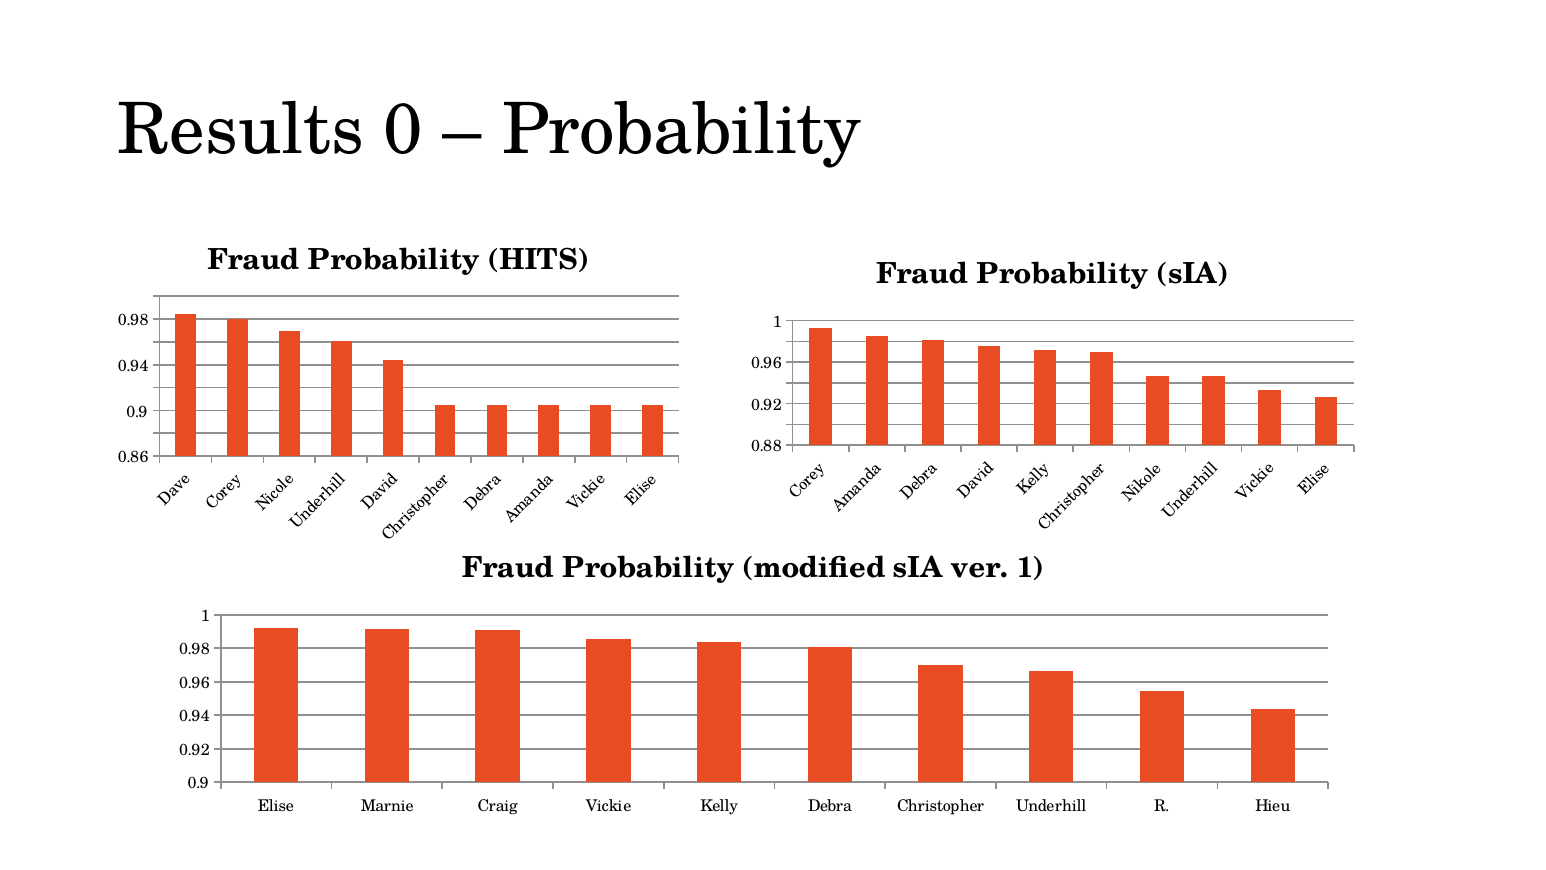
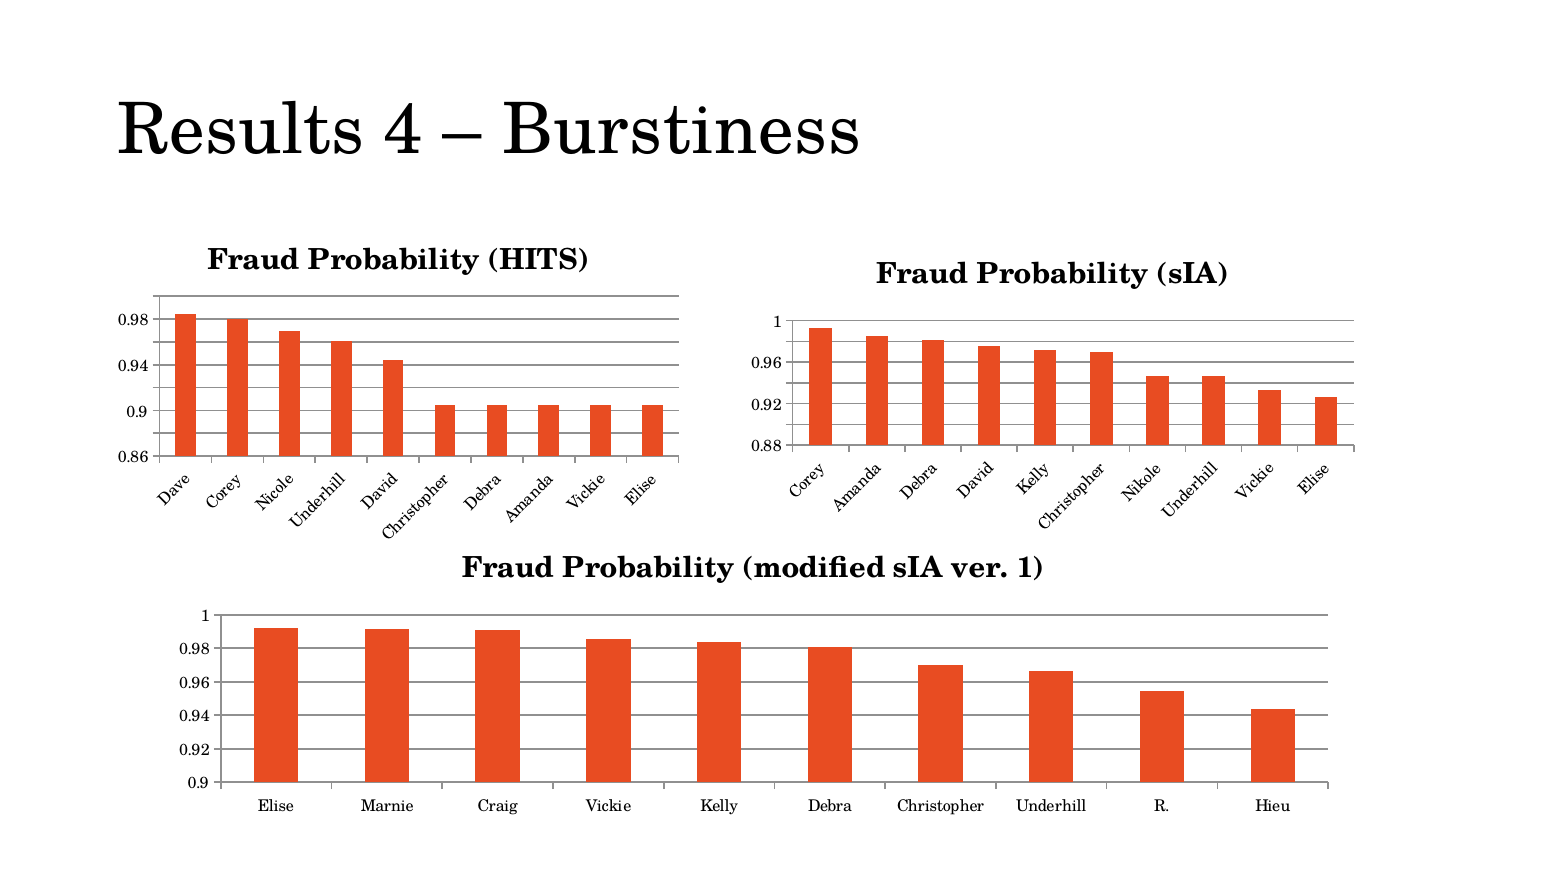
0: 0 -> 4
Probability at (682, 130): Probability -> Burstiness
